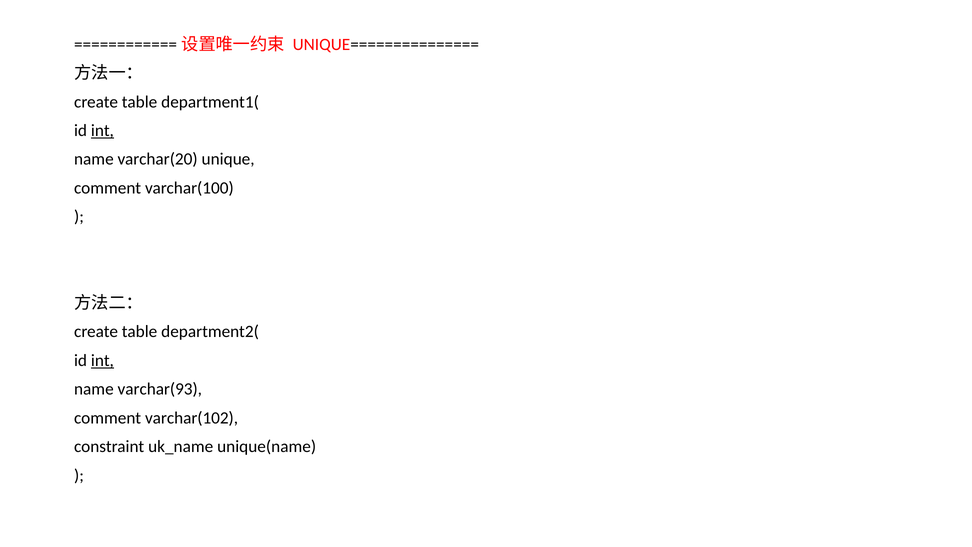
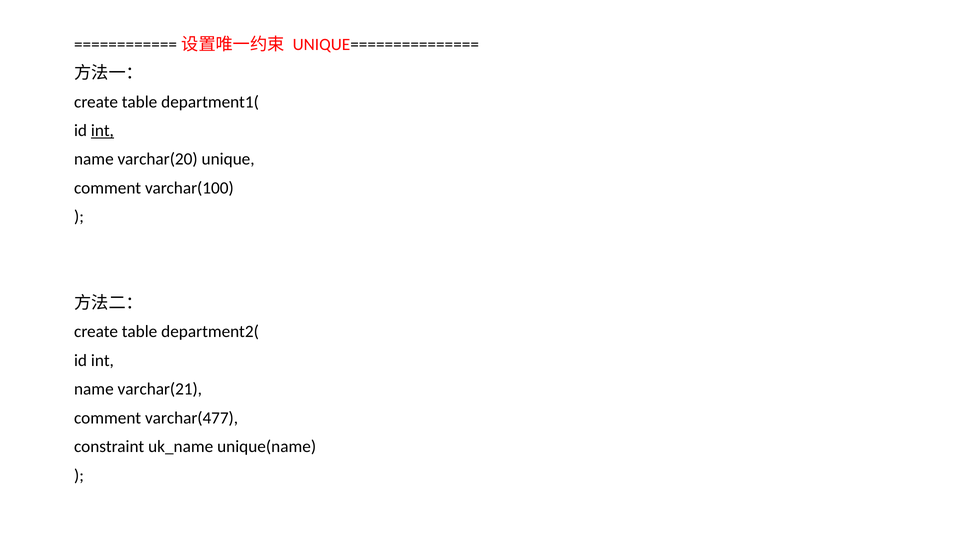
int at (102, 360) underline: present -> none
varchar(93: varchar(93 -> varchar(21
varchar(102: varchar(102 -> varchar(477
